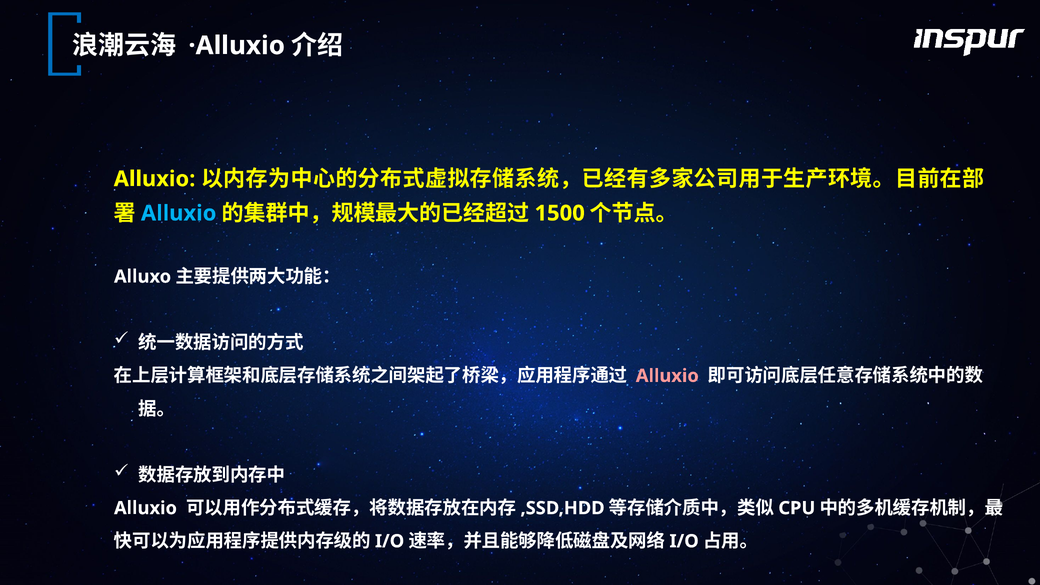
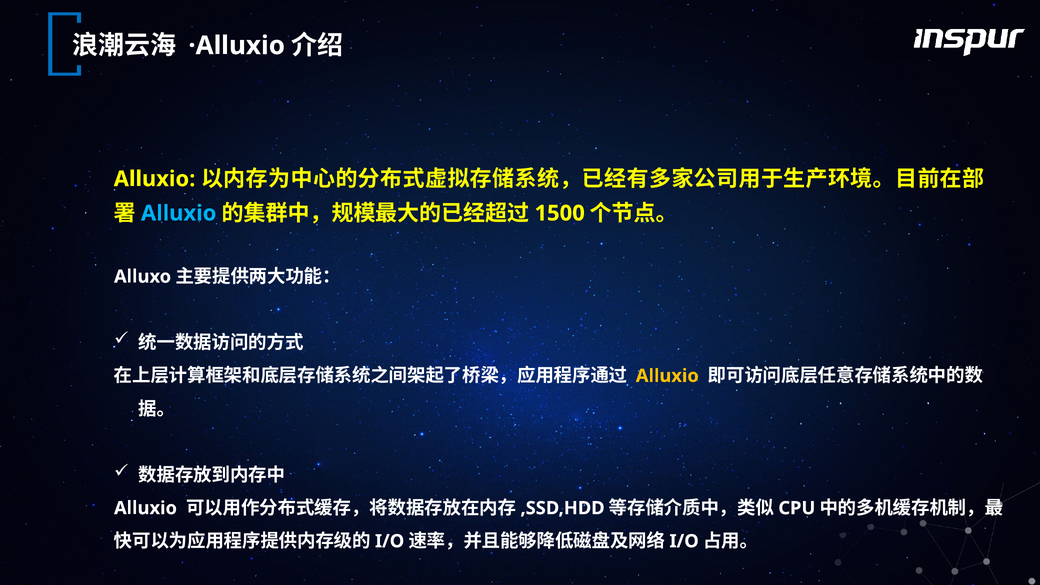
Alluxio at (667, 376) colour: pink -> yellow
